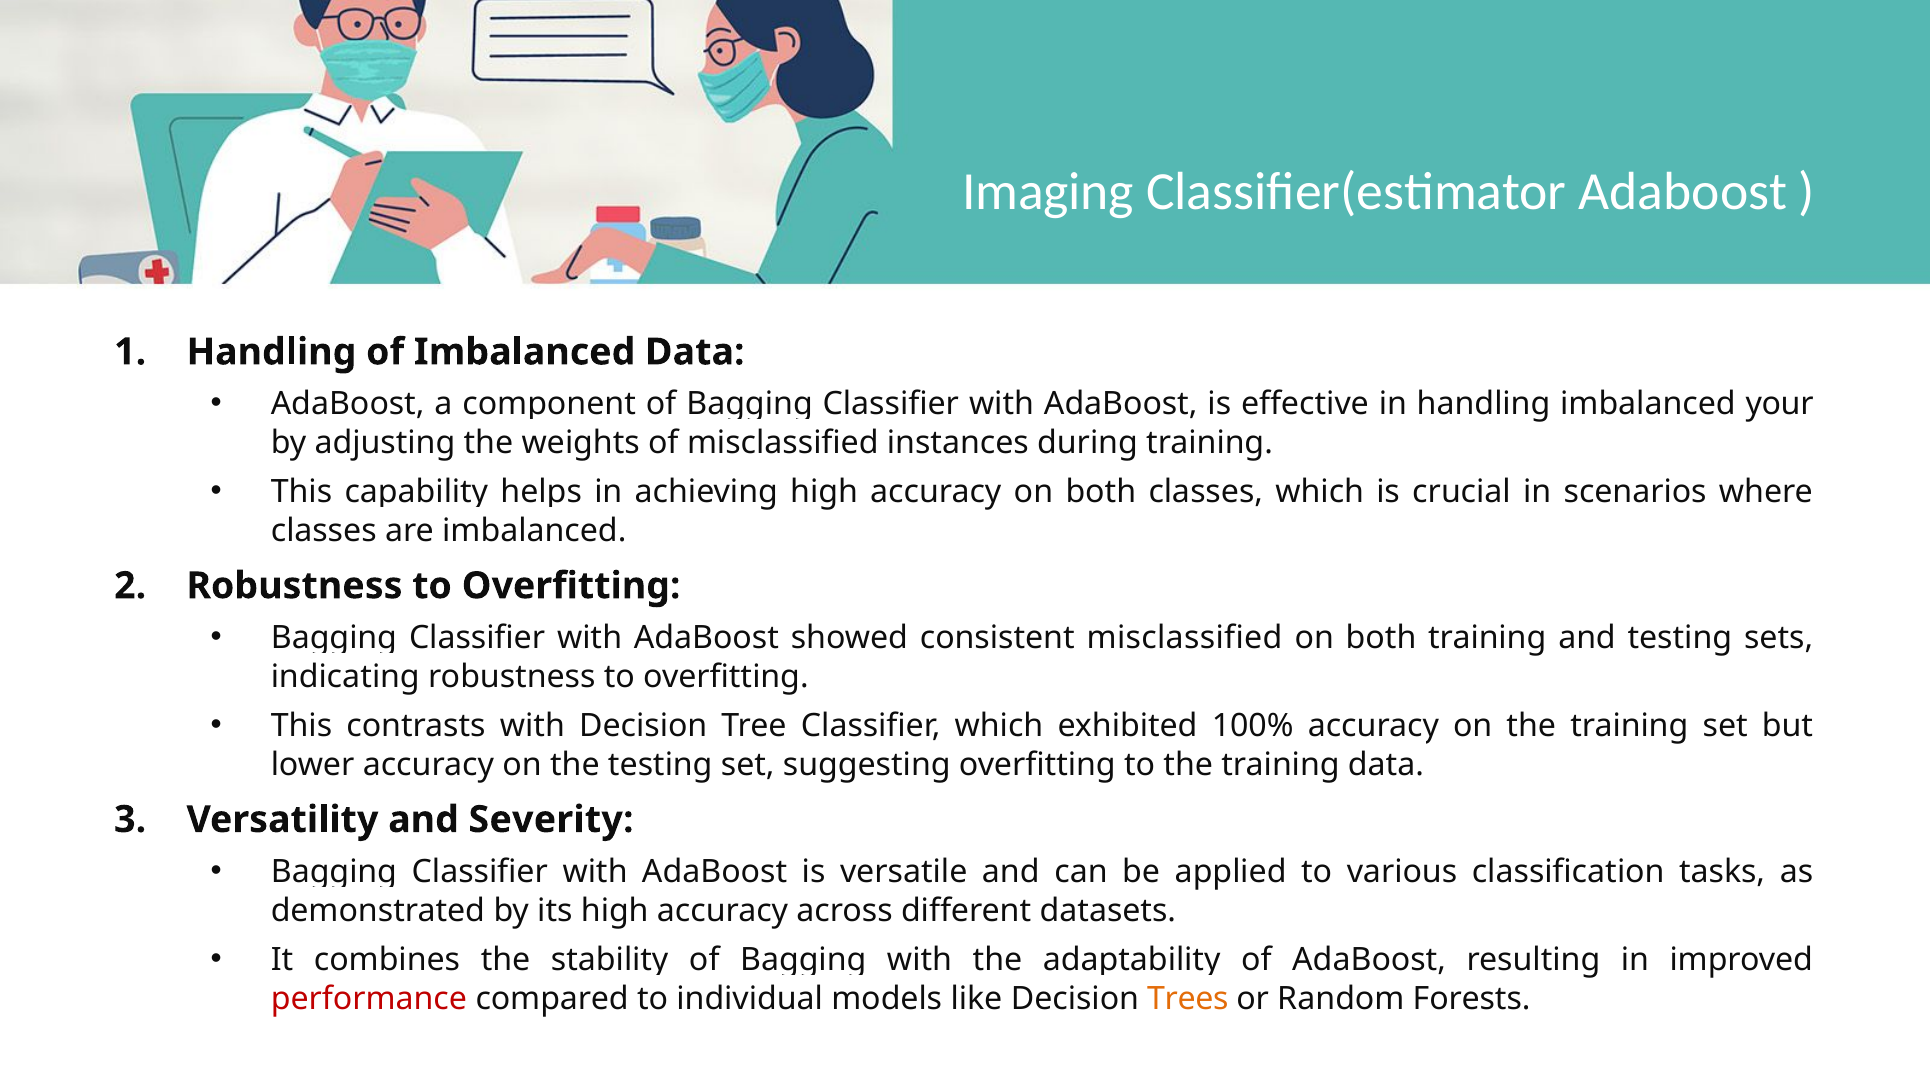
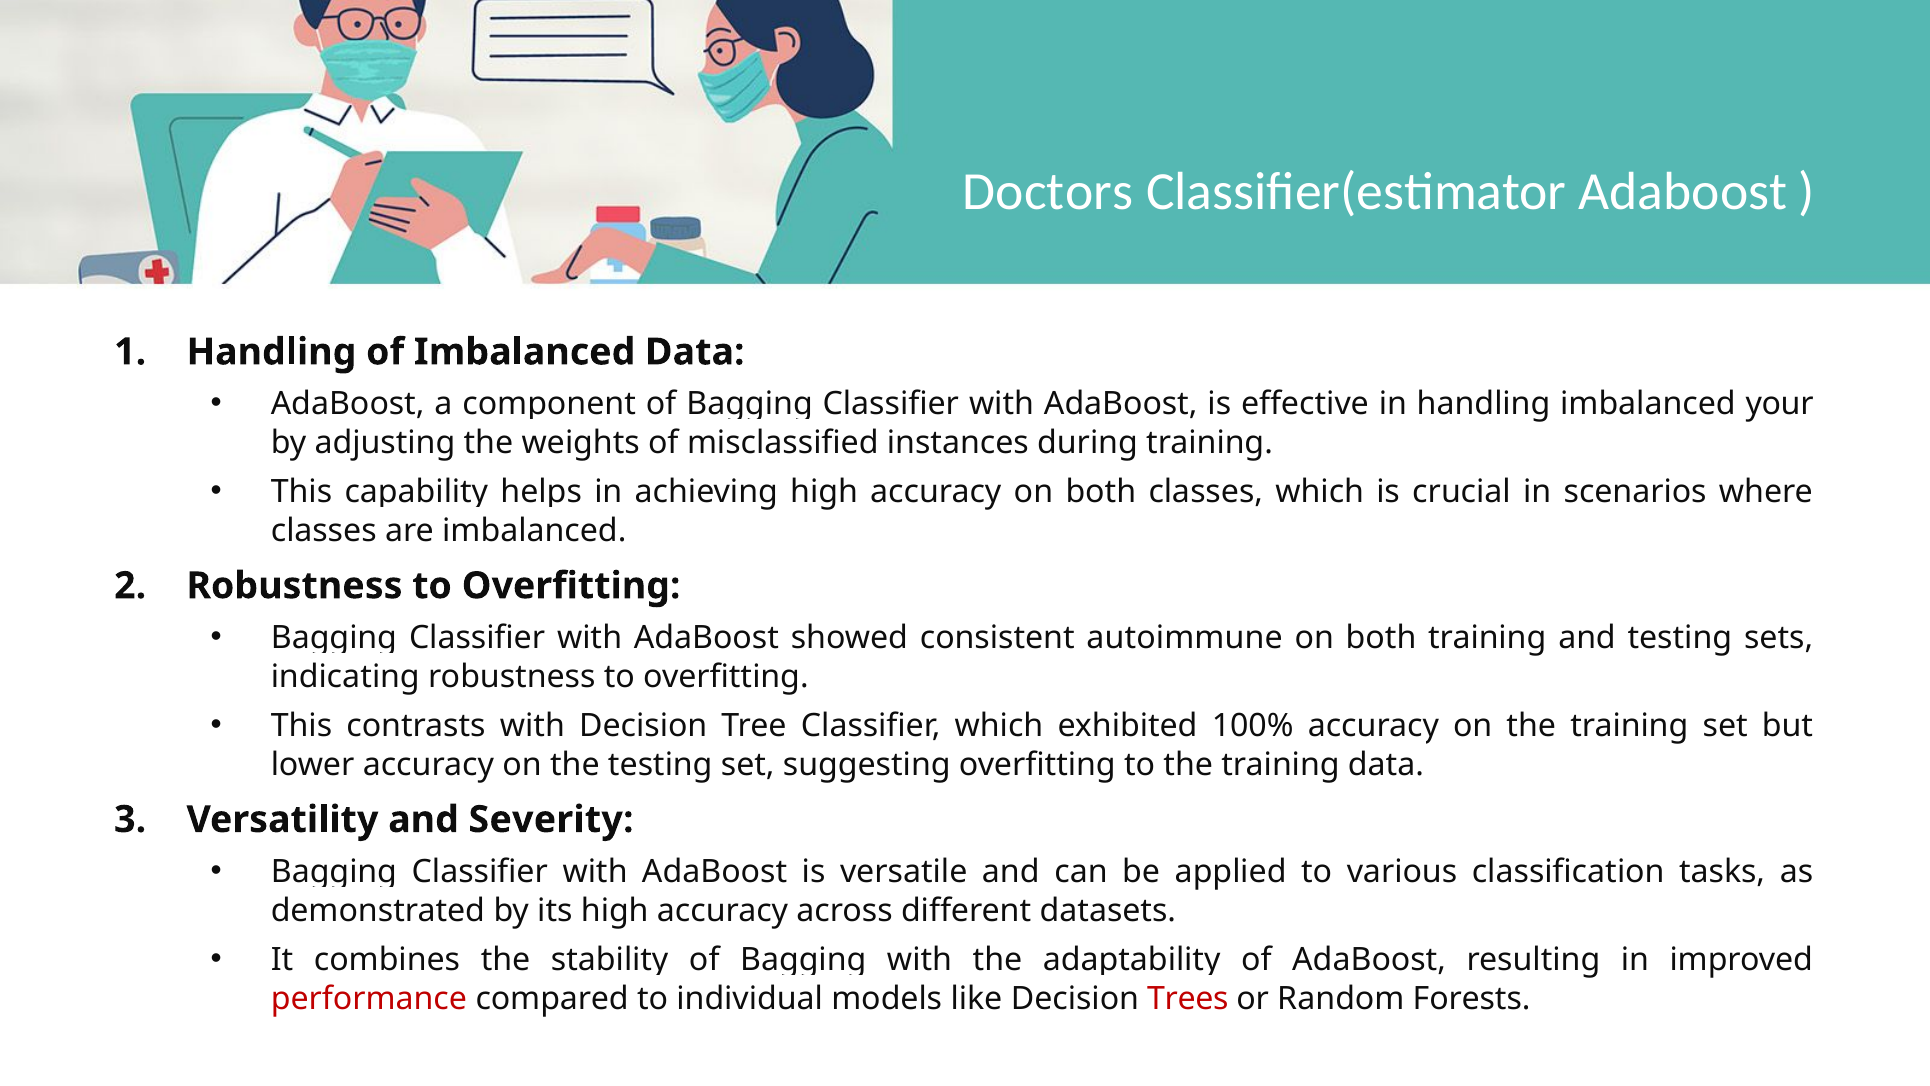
Imaging: Imaging -> Doctors
consistent misclassified: misclassified -> autoimmune
Trees colour: orange -> red
